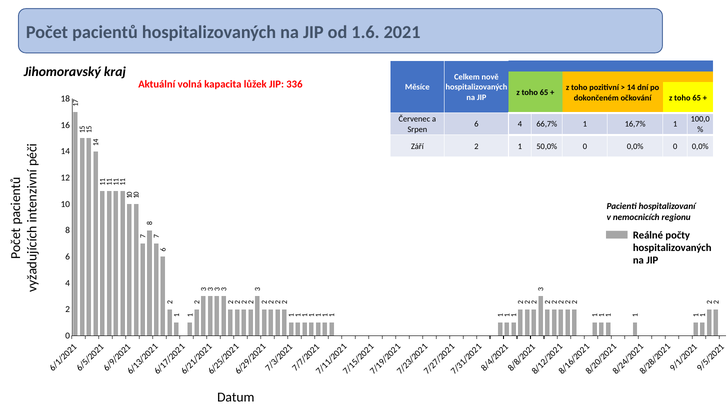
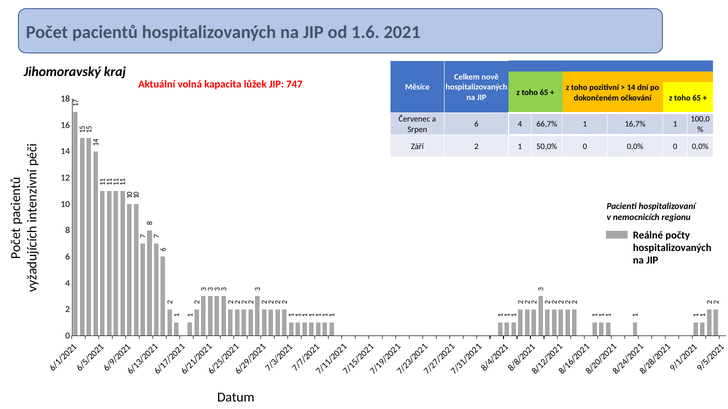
336: 336 -> 747
